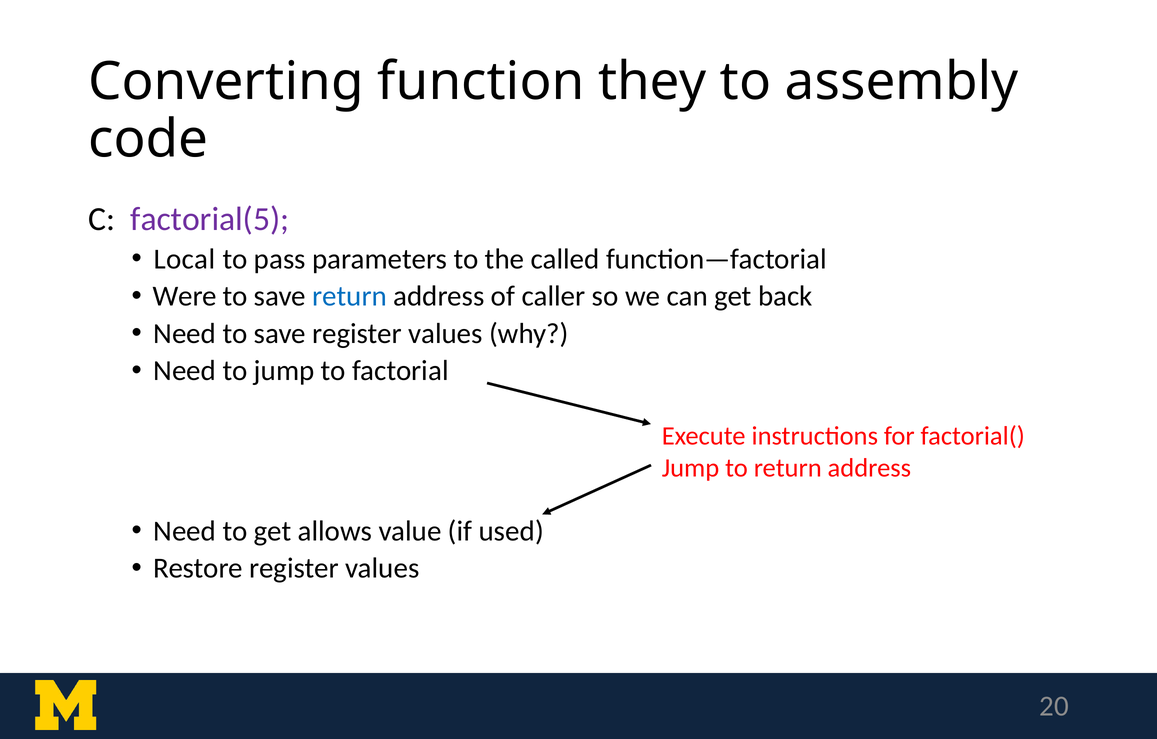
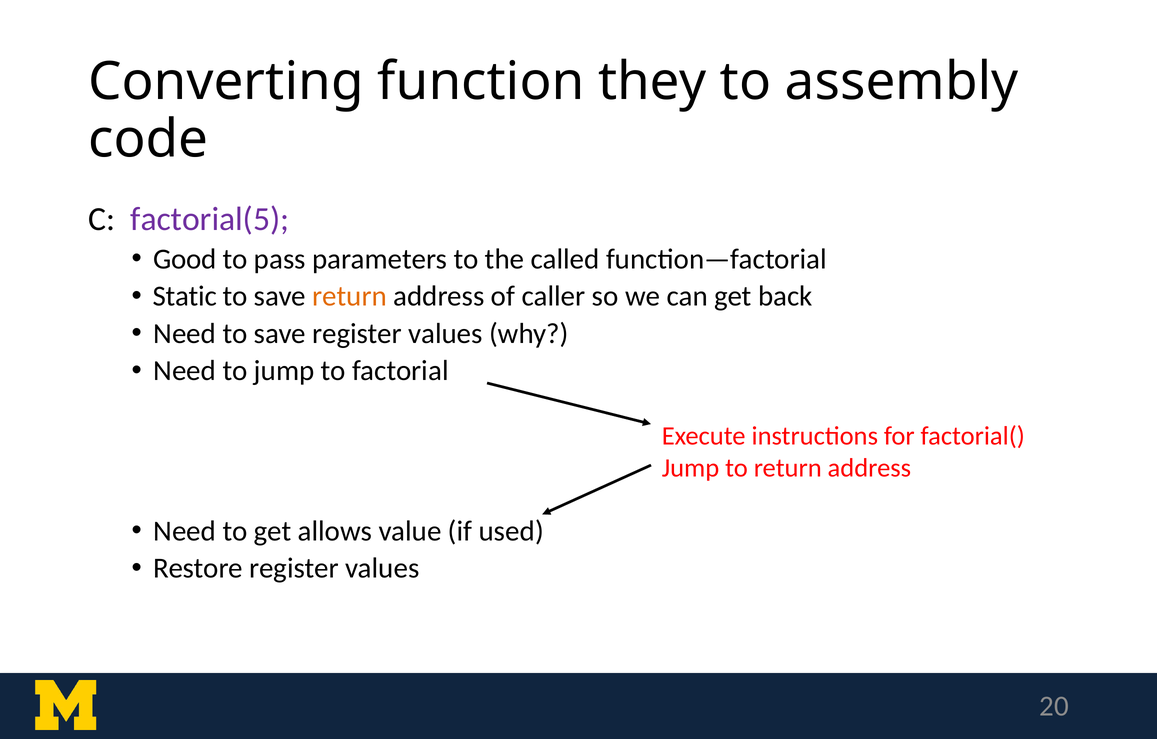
Local: Local -> Good
Were: Were -> Static
return at (350, 296) colour: blue -> orange
